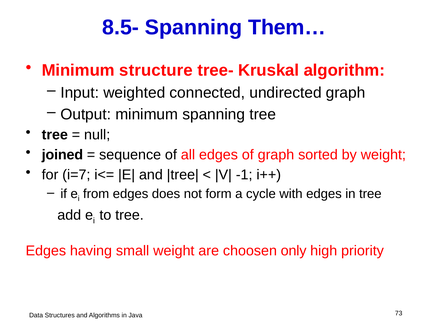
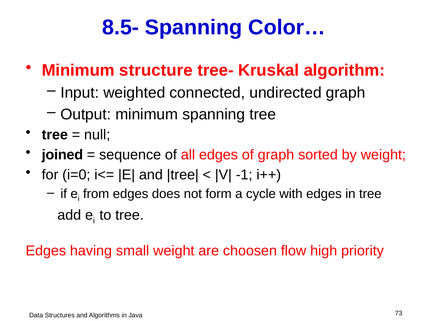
Them…: Them… -> Color…
i=7: i=7 -> i=0
only: only -> flow
